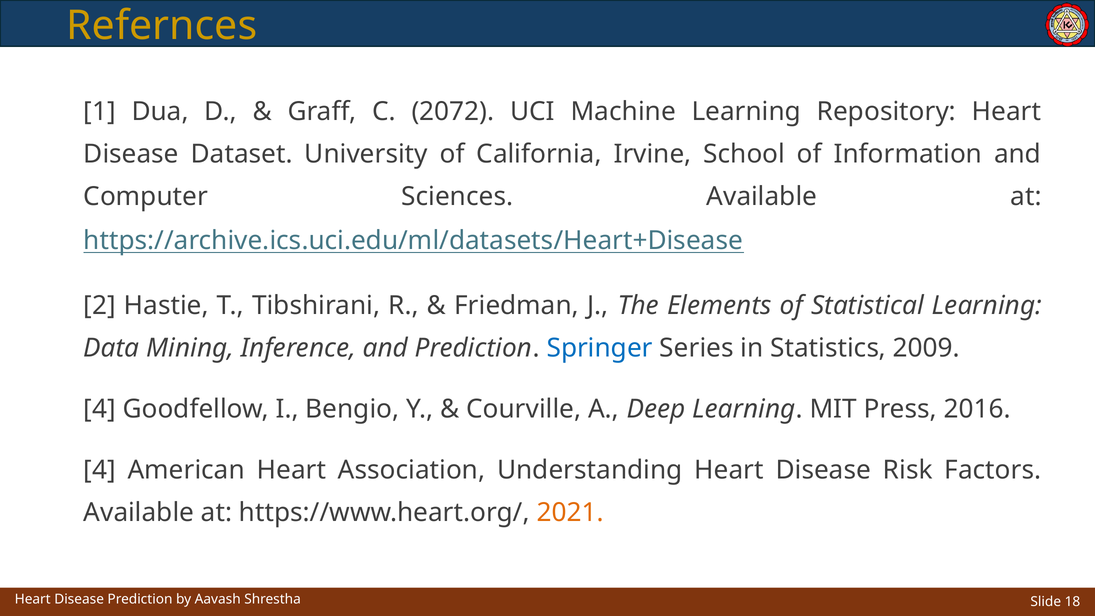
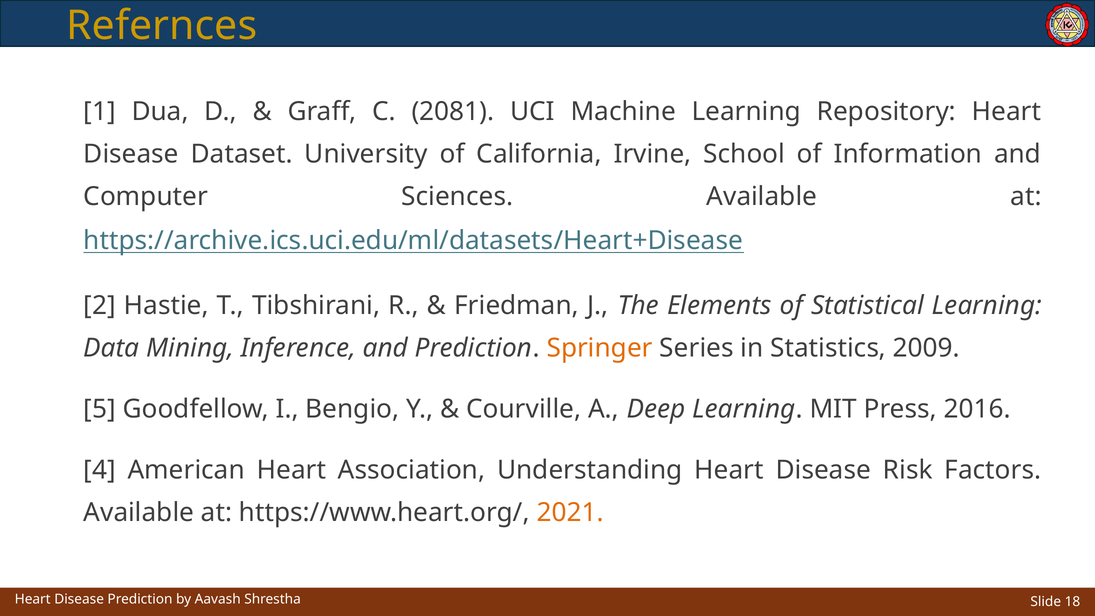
2072: 2072 -> 2081
Springer colour: blue -> orange
4 at (100, 409): 4 -> 5
